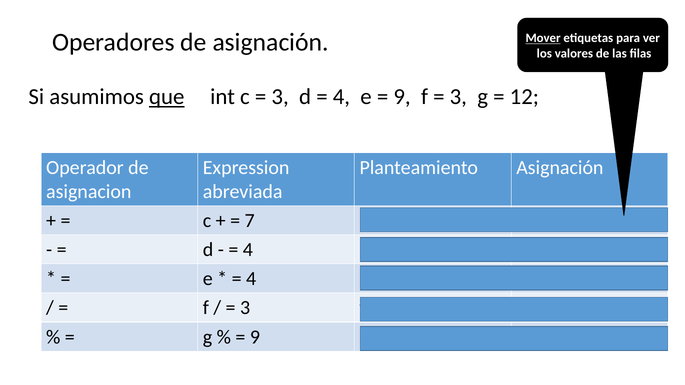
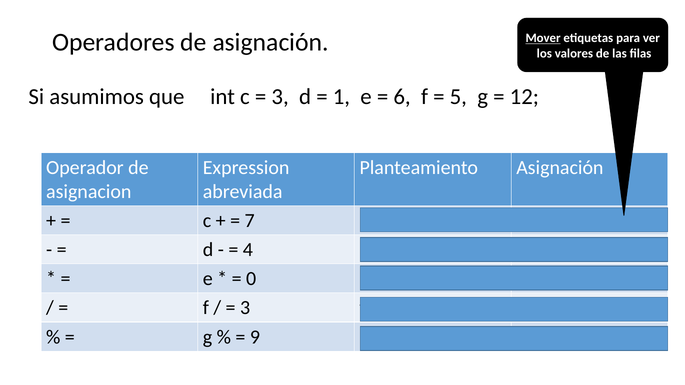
que underline: present -> none
4 at (341, 97): 4 -> 1
9 at (402, 97): 9 -> 6
3 at (458, 97): 3 -> 5
4 at (251, 279): 4 -> 0
